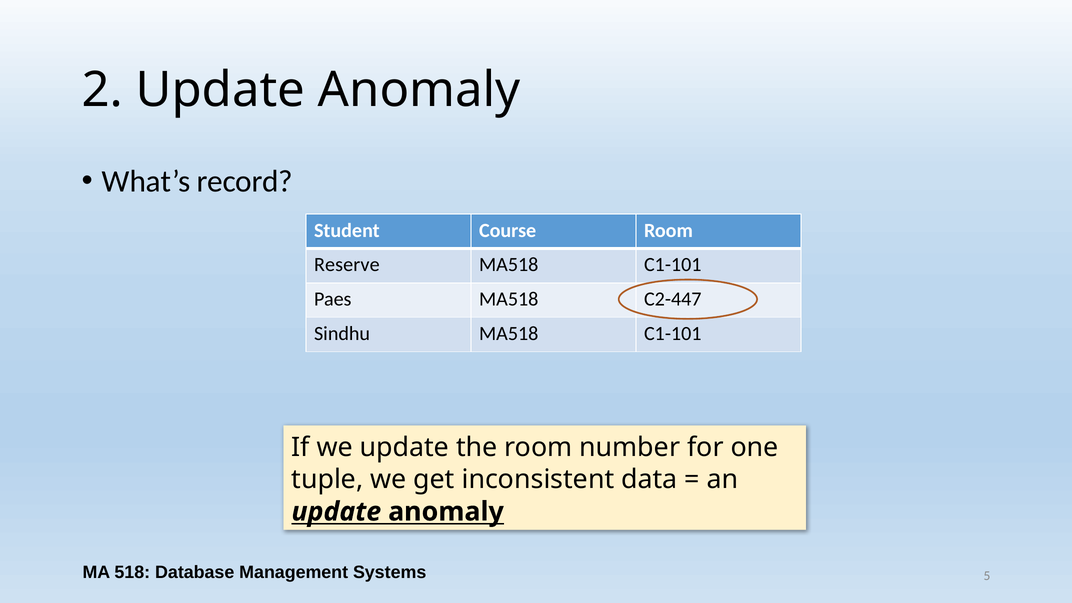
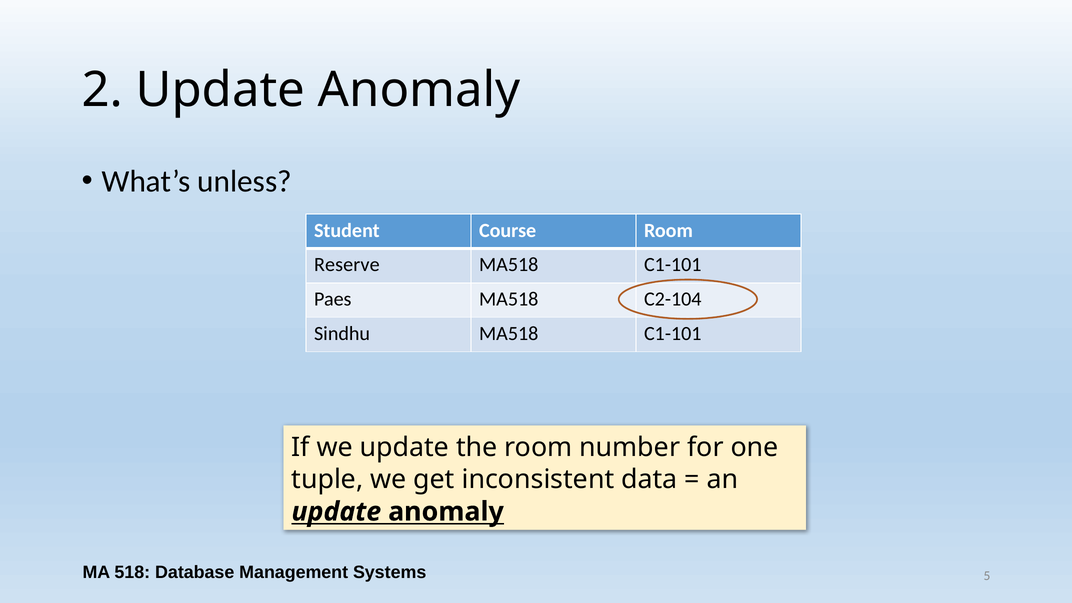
record: record -> unless
C2-447: C2-447 -> C2-104
